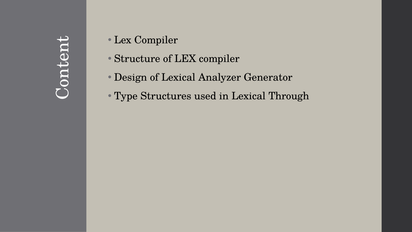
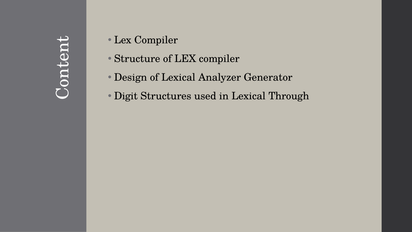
Type: Type -> Digit
